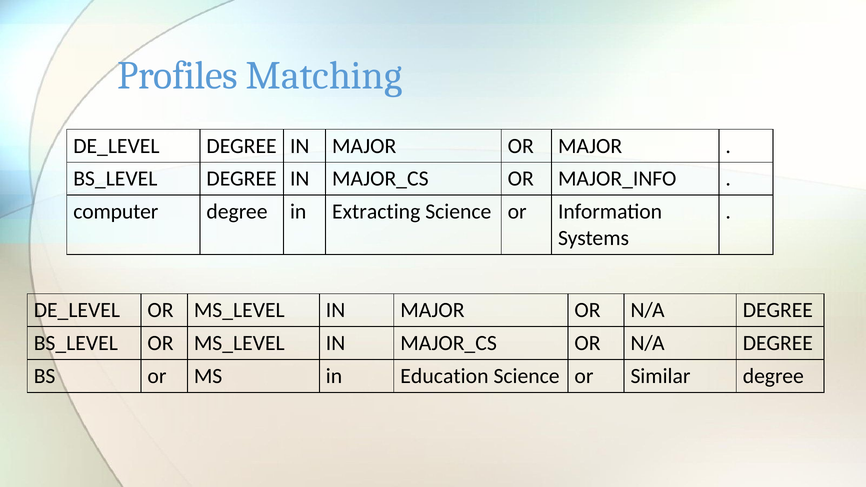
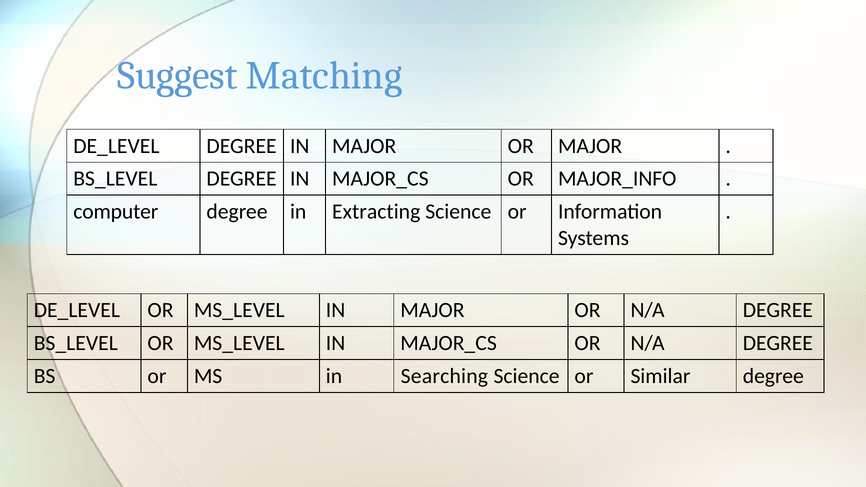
Profiles: Profiles -> Suggest
Education: Education -> Searching
